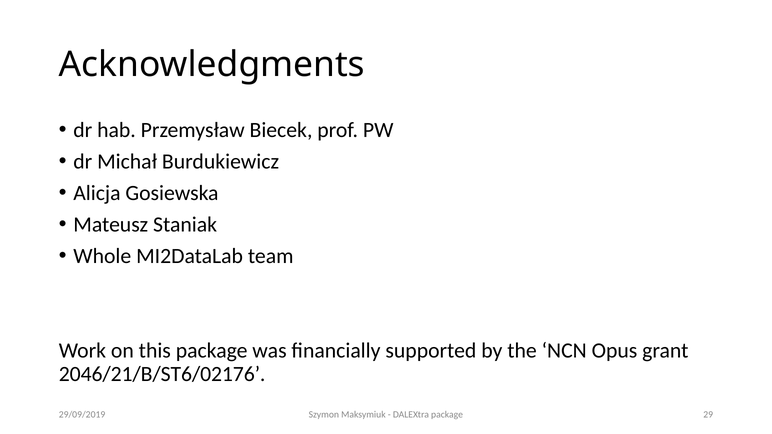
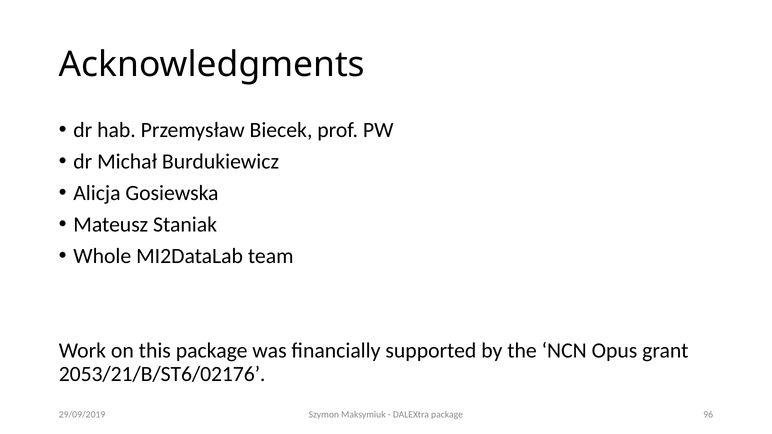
2046/21/B/ST6/02176: 2046/21/B/ST6/02176 -> 2053/21/B/ST6/02176
29: 29 -> 96
